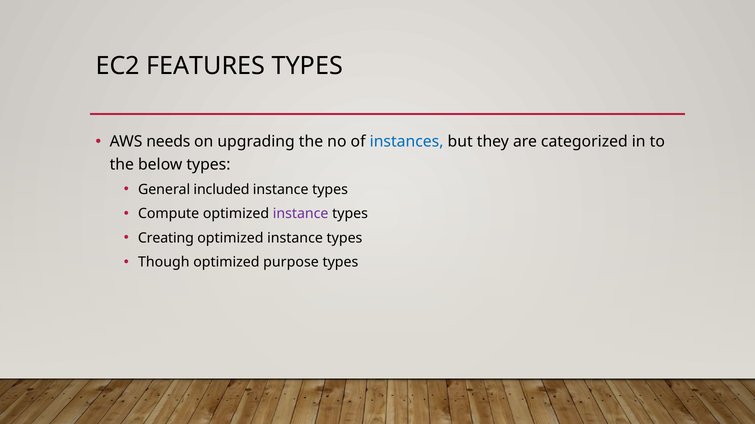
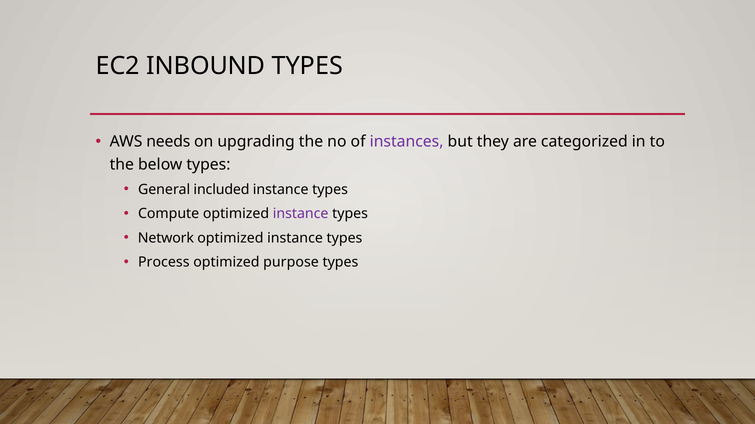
FEATURES: FEATURES -> INBOUND
instances colour: blue -> purple
Creating: Creating -> Network
Though: Though -> Process
